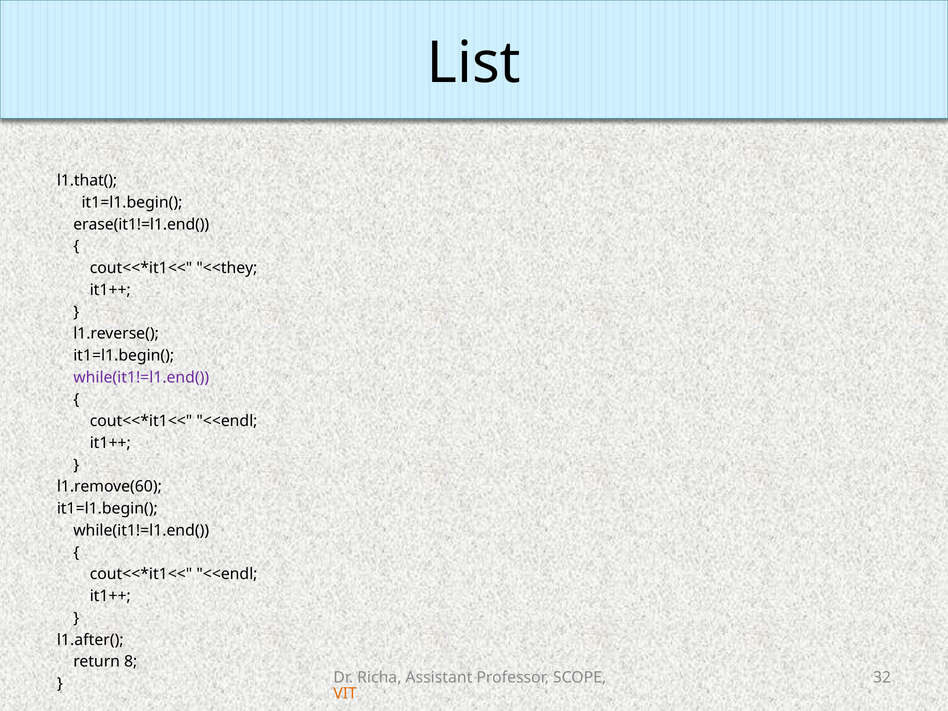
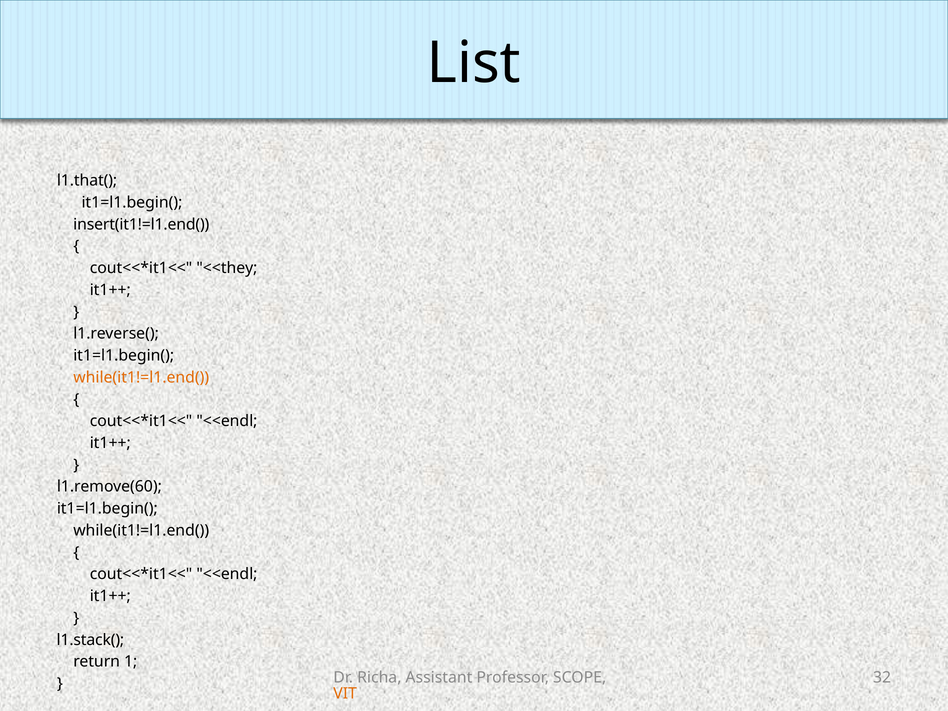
erase(it1!=l1.end(: erase(it1!=l1.end( -> insert(it1!=l1.end(
while(it1!=l1.end( at (141, 377) colour: purple -> orange
l1.after(: l1.after( -> l1.stack(
8: 8 -> 1
